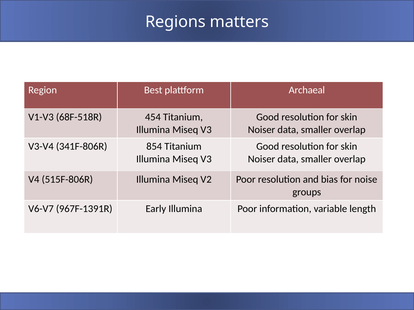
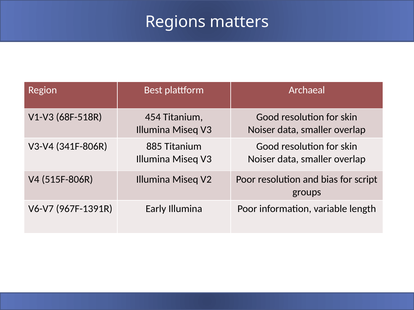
854: 854 -> 885
noise: noise -> script
